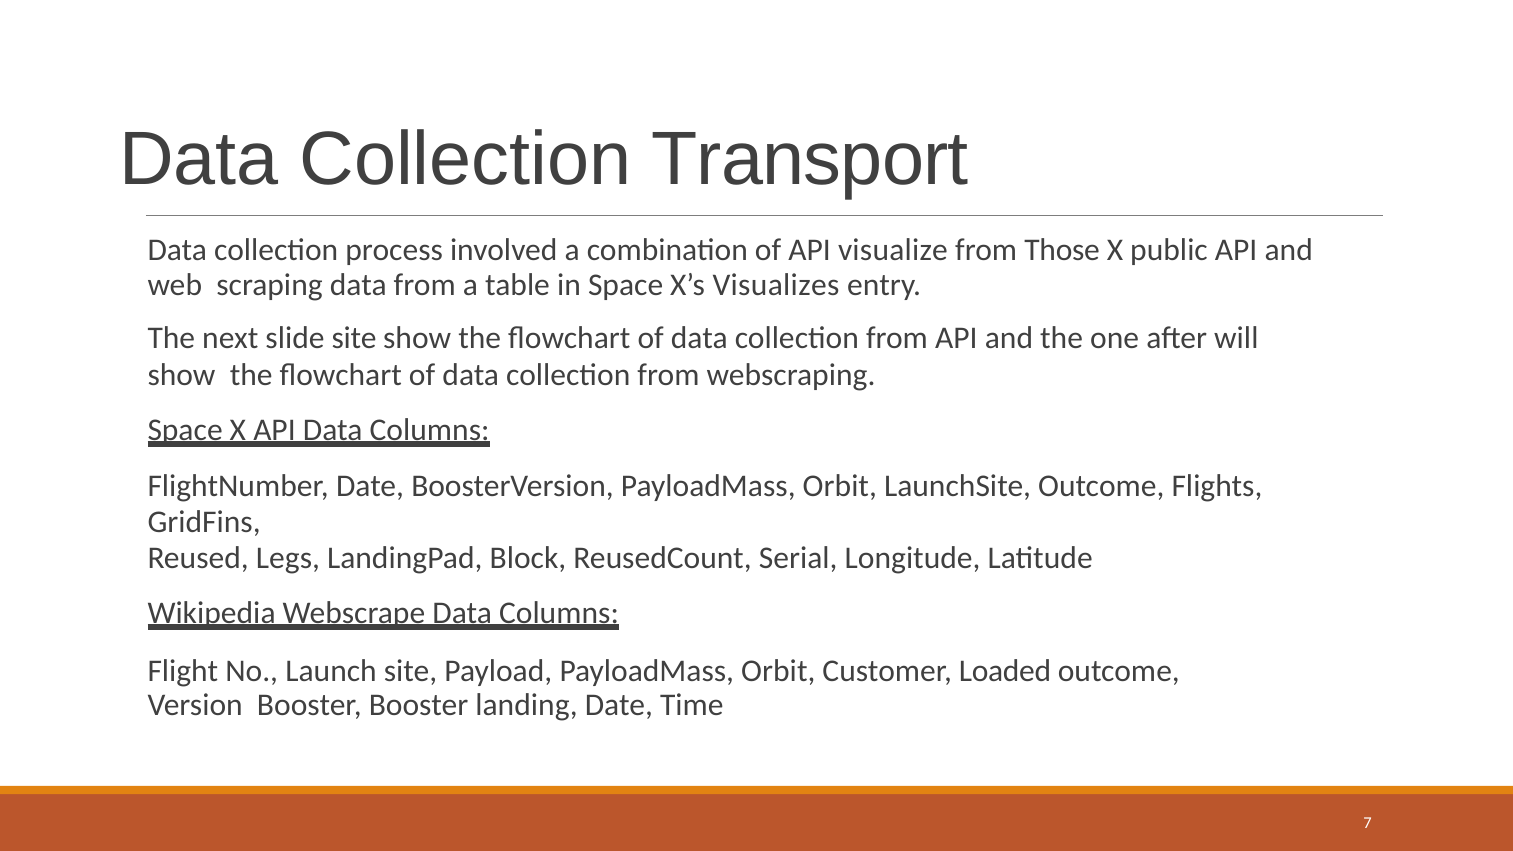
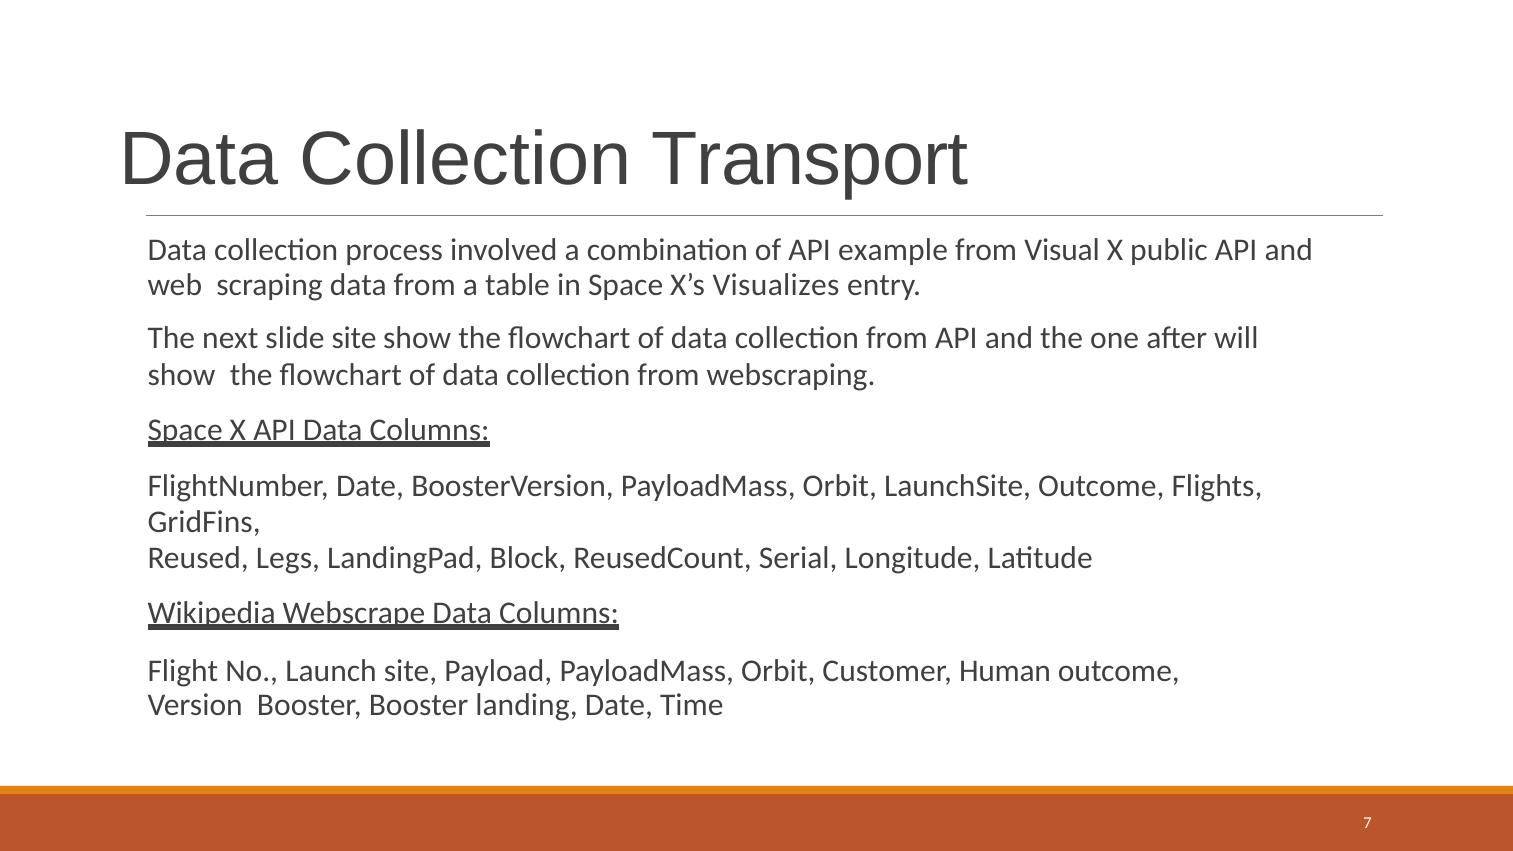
visualize: visualize -> example
Those: Those -> Visual
Loaded: Loaded -> Human
